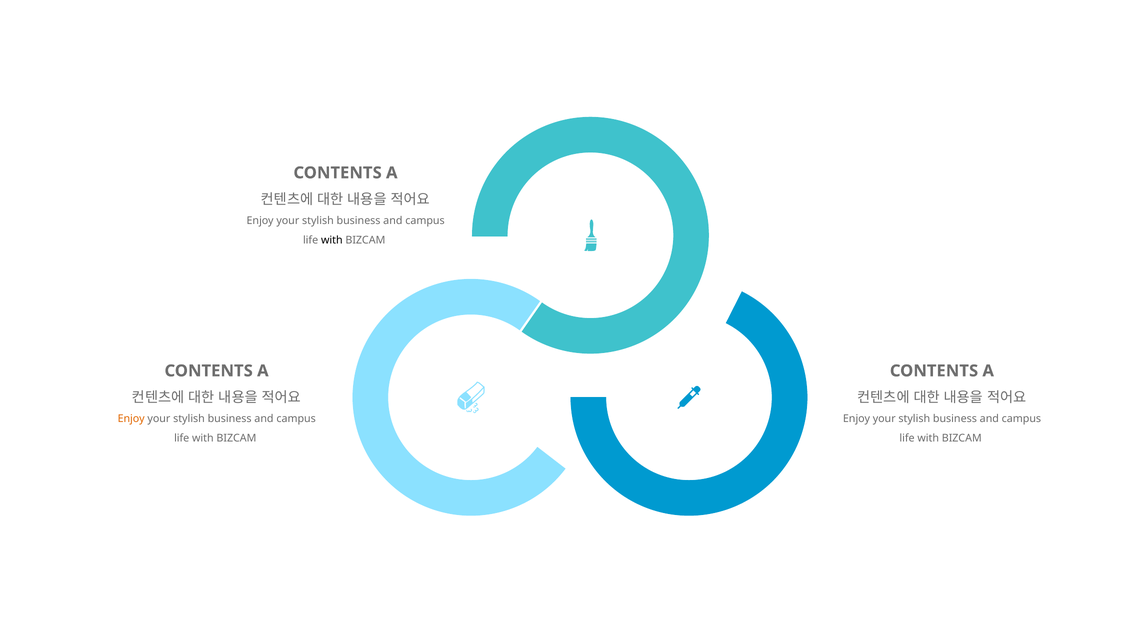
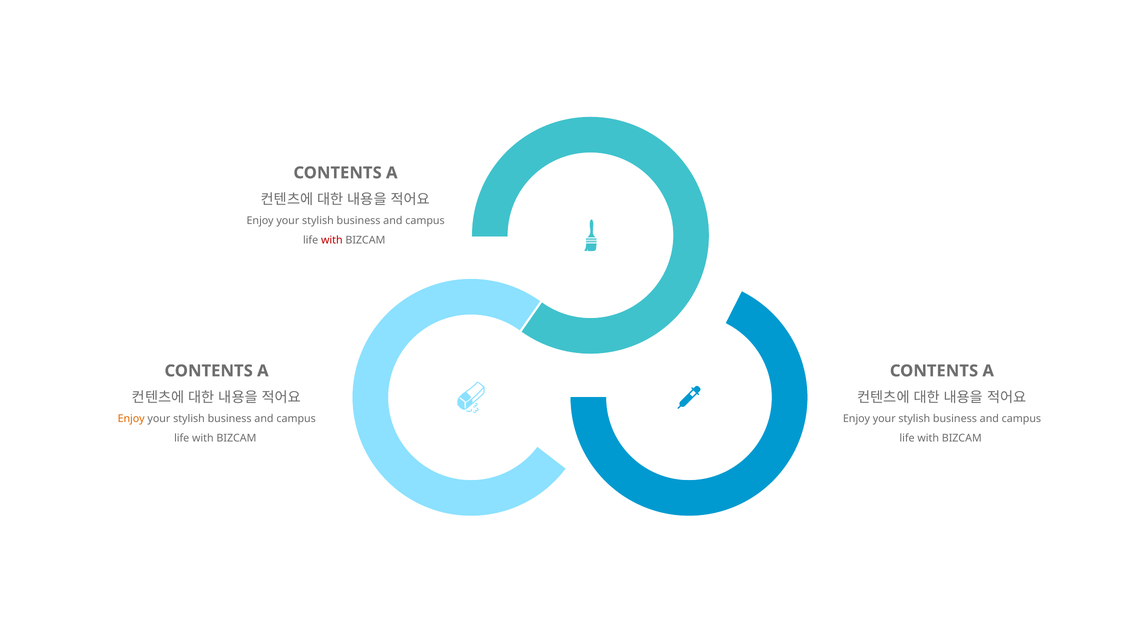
with at (332, 240) colour: black -> red
